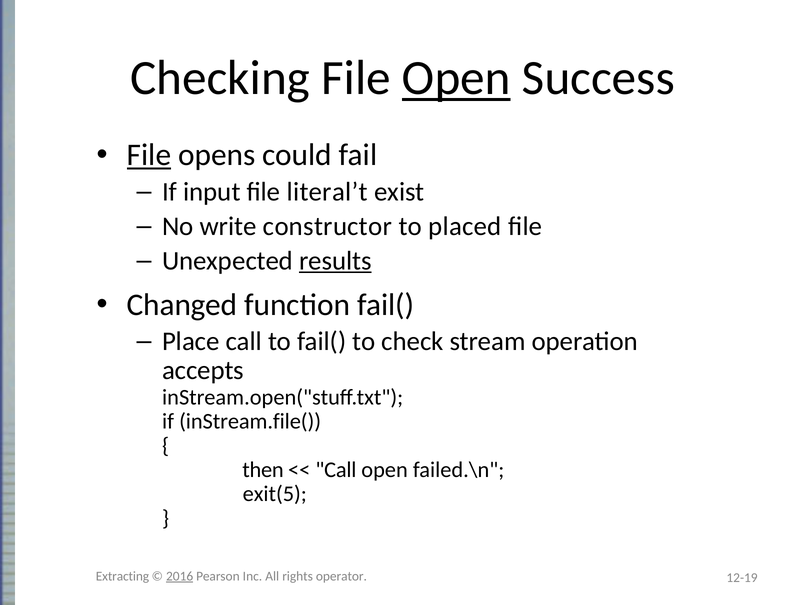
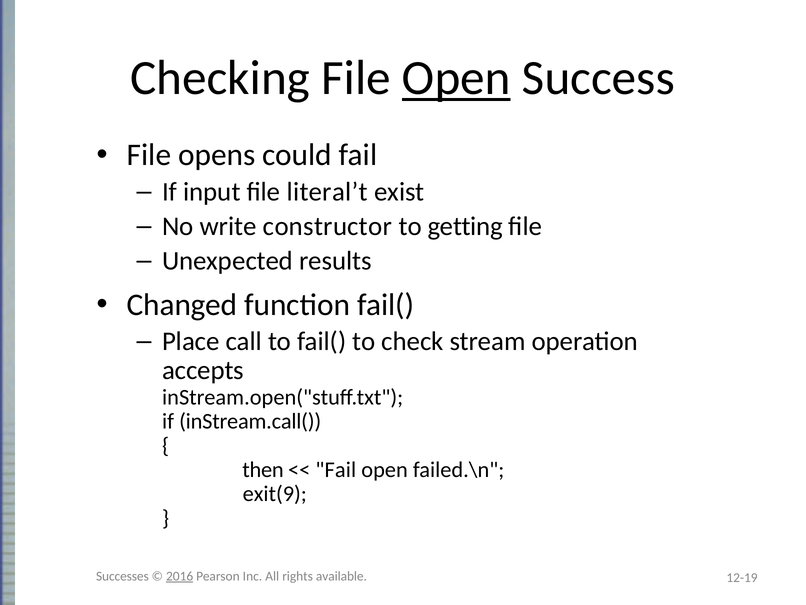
File at (149, 155) underline: present -> none
placed: placed -> getting
results underline: present -> none
inStream.file(: inStream.file( -> inStream.call(
Call at (336, 469): Call -> Fail
exit(5: exit(5 -> exit(9
Extracting: Extracting -> Successes
operator: operator -> available
